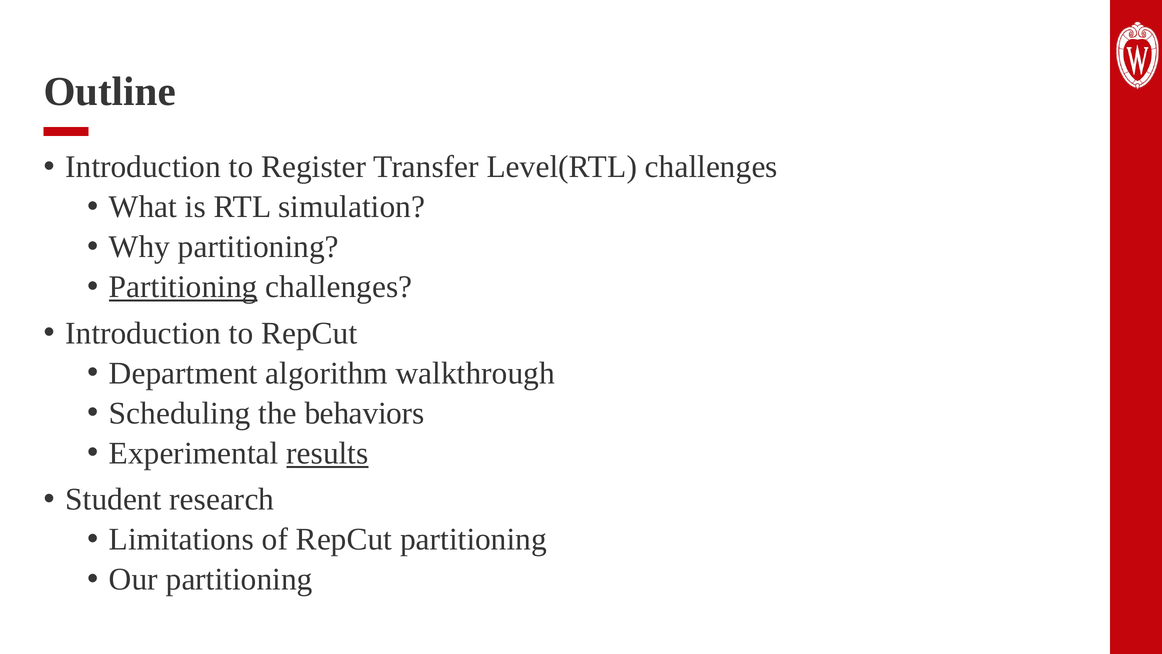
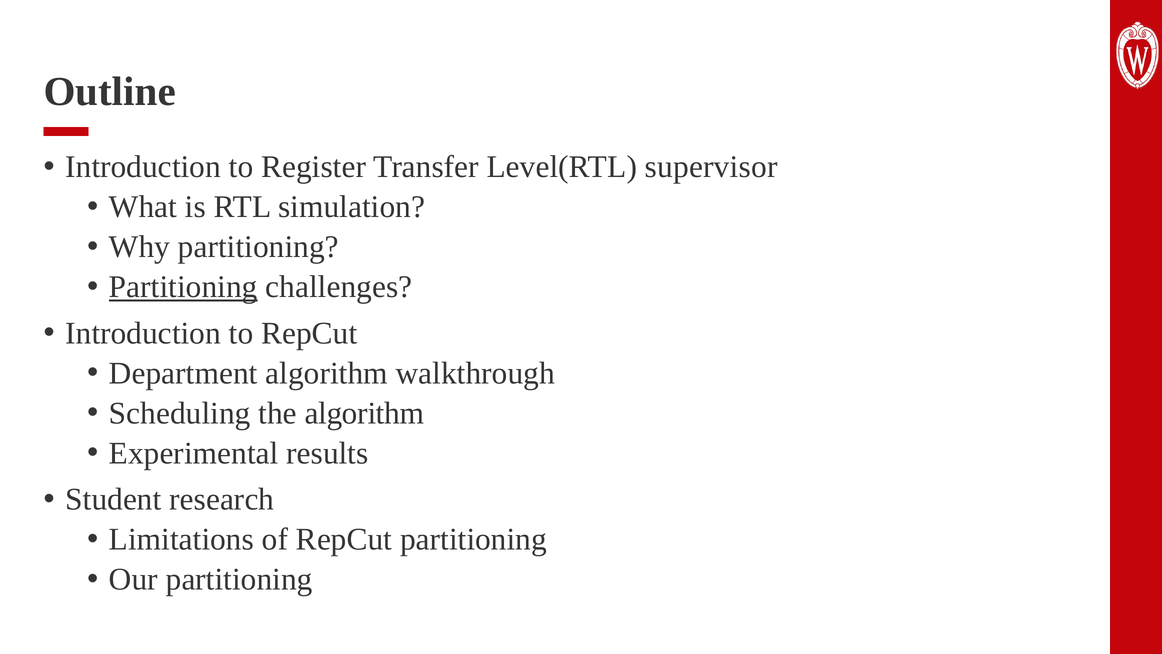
Level(RTL challenges: challenges -> supervisor
the behaviors: behaviors -> algorithm
results underline: present -> none
